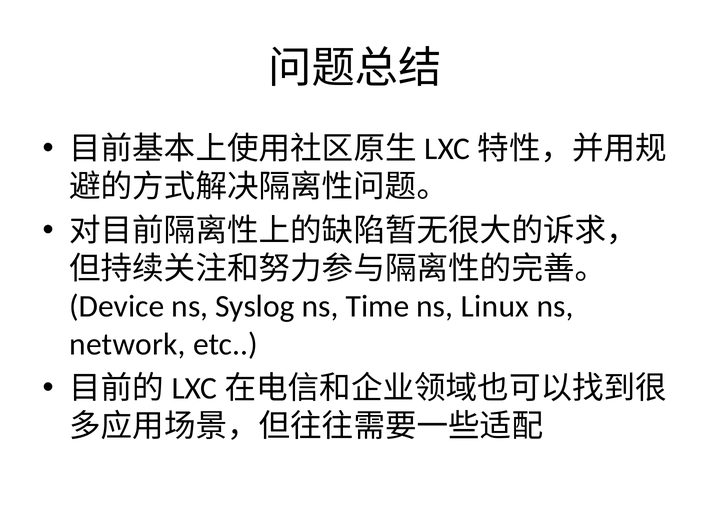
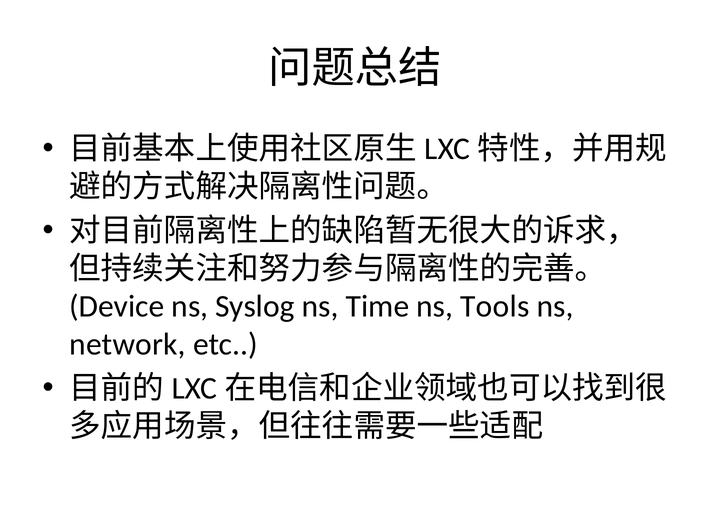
Linux: Linux -> Tools
